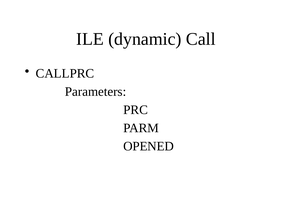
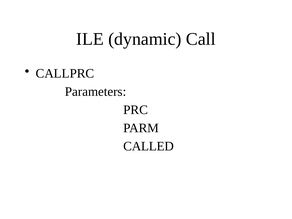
OPENED: OPENED -> CALLED
